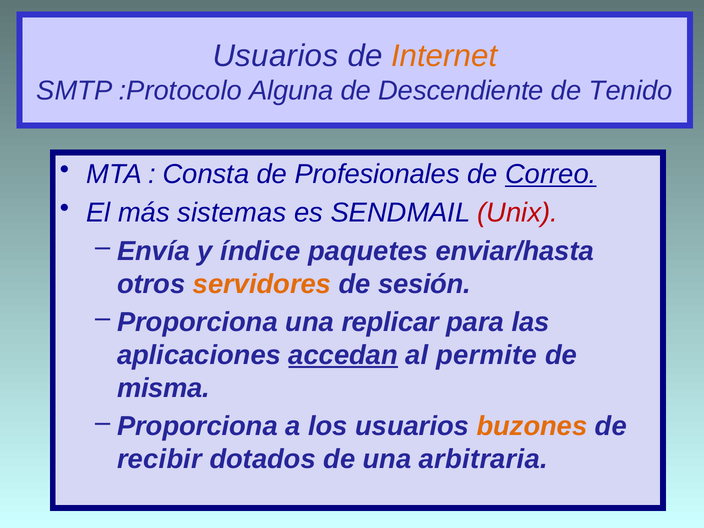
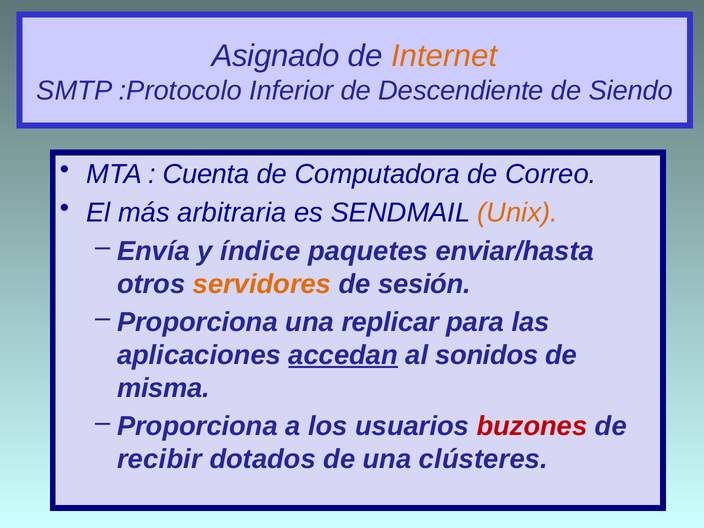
Usuarios at (275, 56): Usuarios -> Asignado
Alguna: Alguna -> Inferior
Tenido: Tenido -> Siendo
Consta: Consta -> Cuenta
Profesionales: Profesionales -> Computadora
Correo underline: present -> none
sistemas: sistemas -> arbitraria
Unix colour: red -> orange
permite: permite -> sonidos
buzones colour: orange -> red
arbitraria: arbitraria -> clústeres
